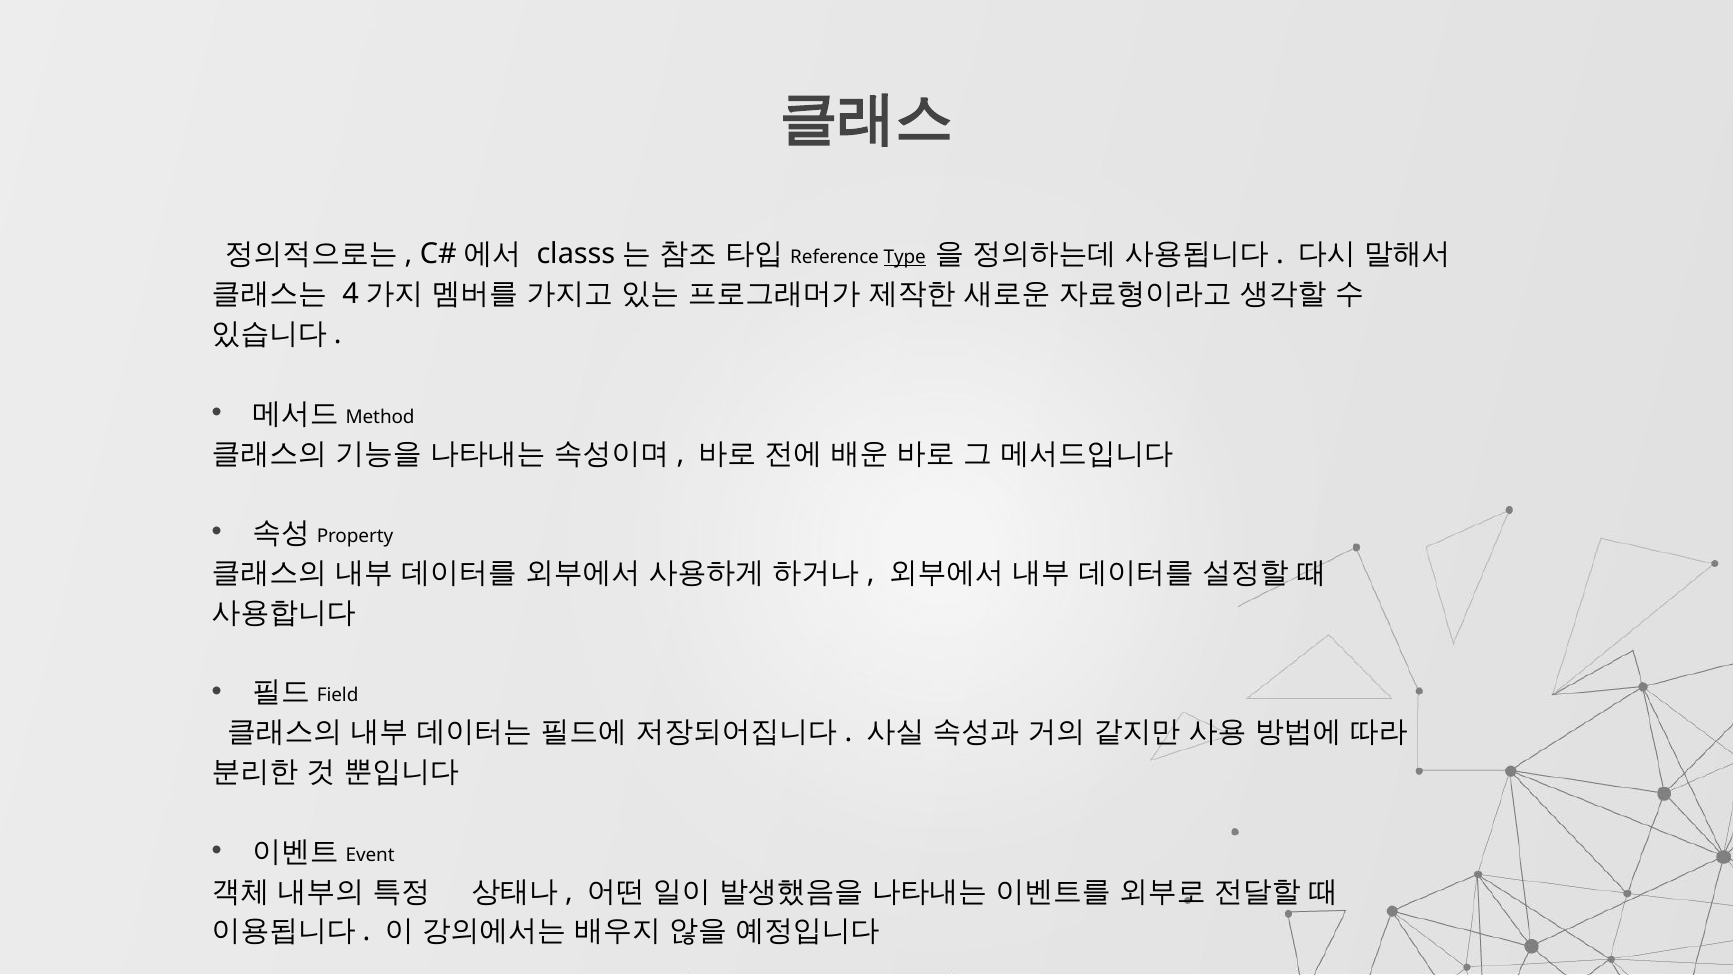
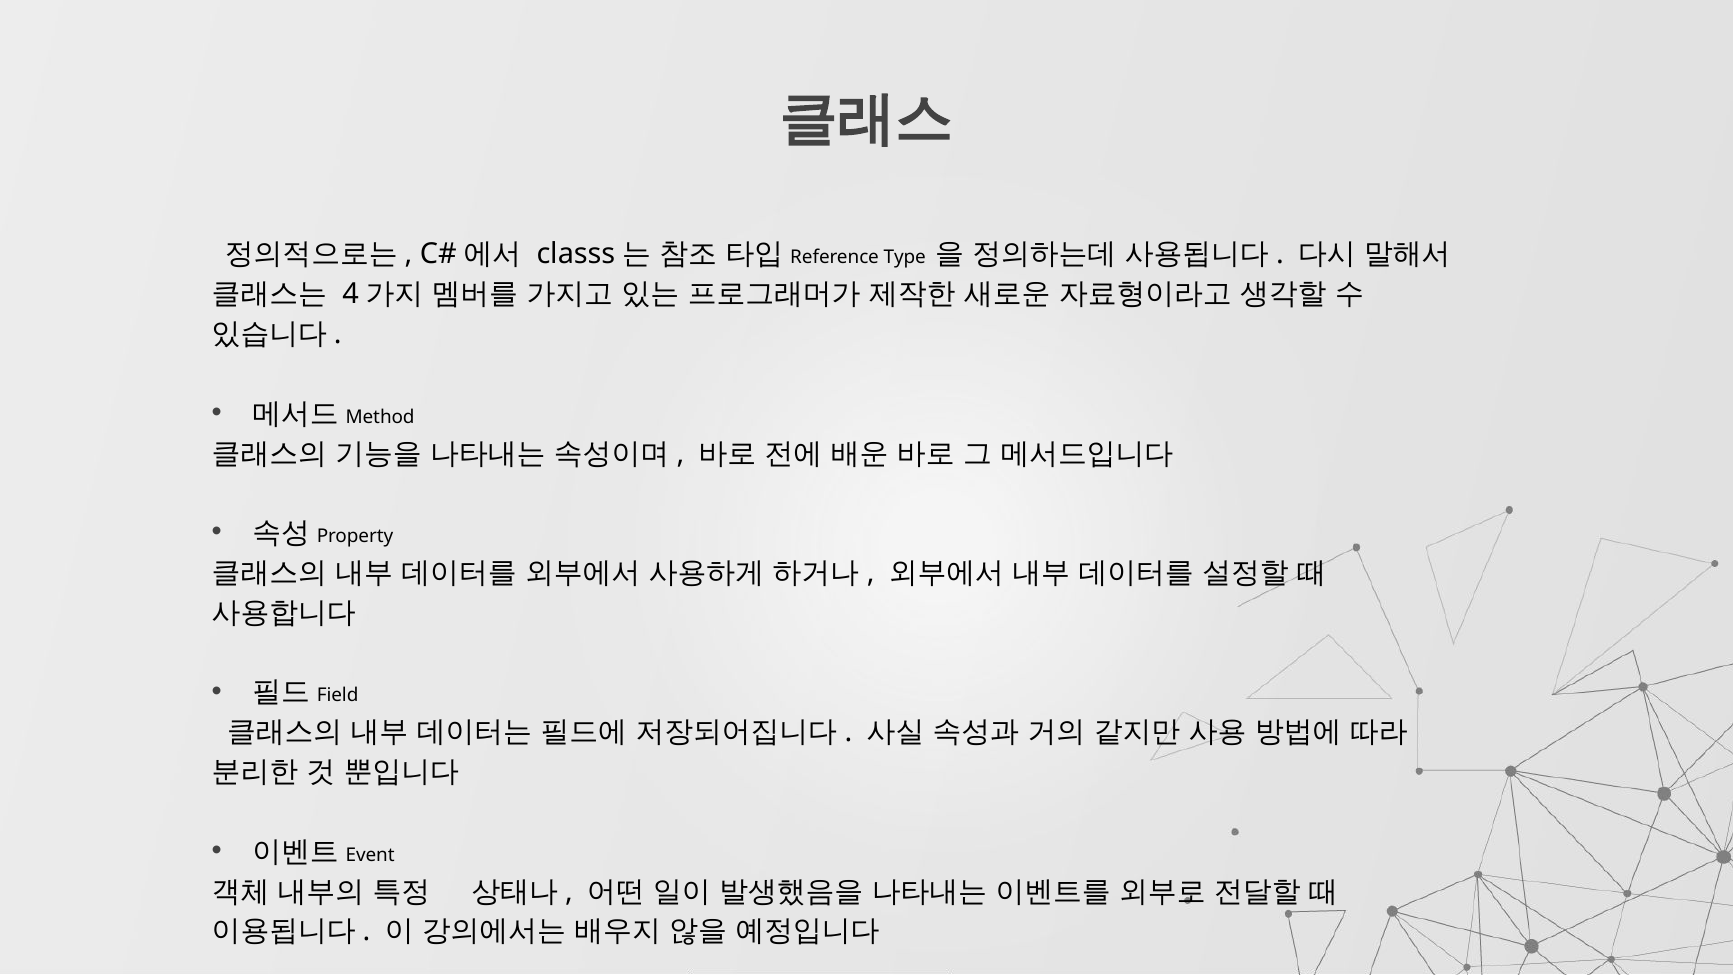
Type underline: present -> none
